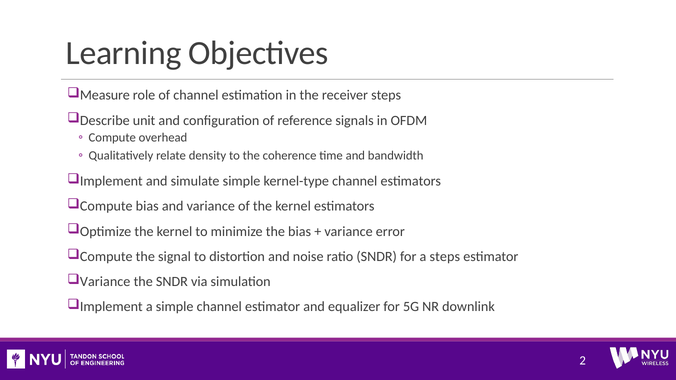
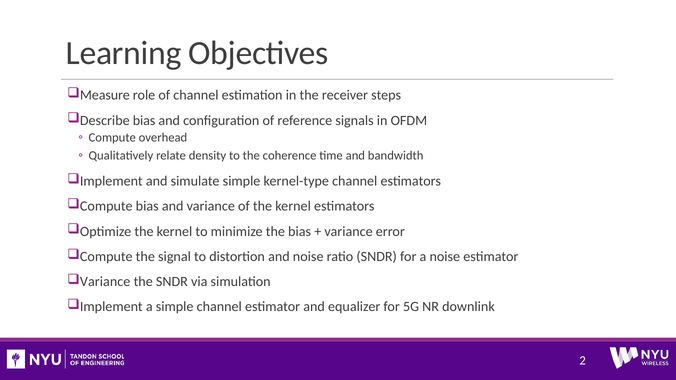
Describe unit: unit -> bias
a steps: steps -> noise
